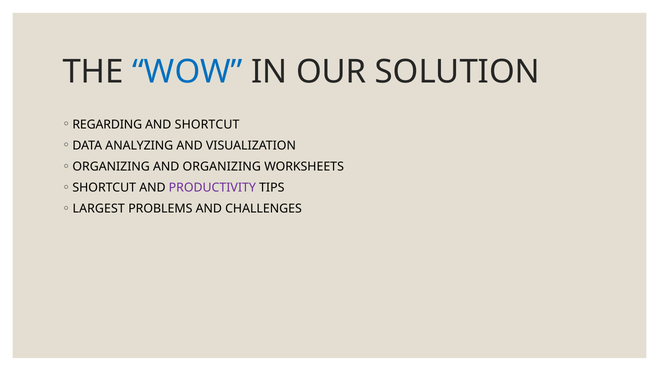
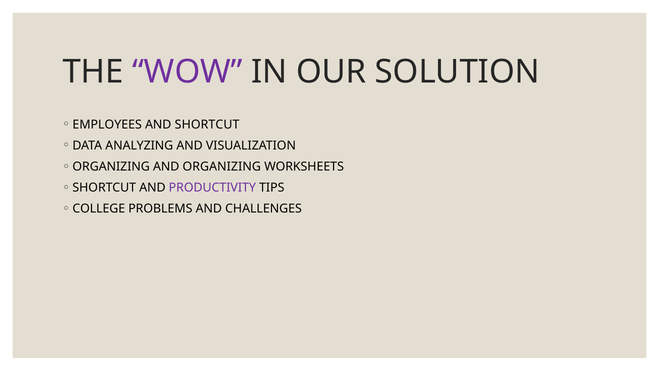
WOW colour: blue -> purple
REGARDING: REGARDING -> EMPLOYEES
LARGEST: LARGEST -> COLLEGE
